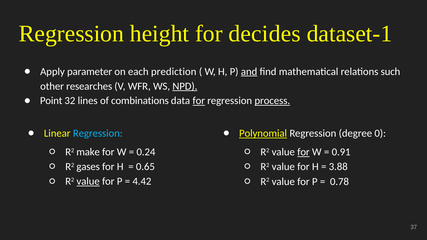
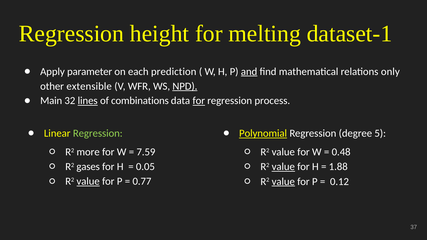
decides: decides -> melting
such: such -> only
researches: researches -> extensible
Point: Point -> Main
lines underline: none -> present
process underline: present -> none
Regression at (98, 133) colour: light blue -> light green
0: 0 -> 5
make: make -> more
0.24: 0.24 -> 7.59
for at (303, 152) underline: present -> none
0.91: 0.91 -> 0.48
0.65: 0.65 -> 0.05
value at (283, 167) underline: none -> present
3.88: 3.88 -> 1.88
4.42: 4.42 -> 0.77
value at (283, 182) underline: none -> present
0.78: 0.78 -> 0.12
